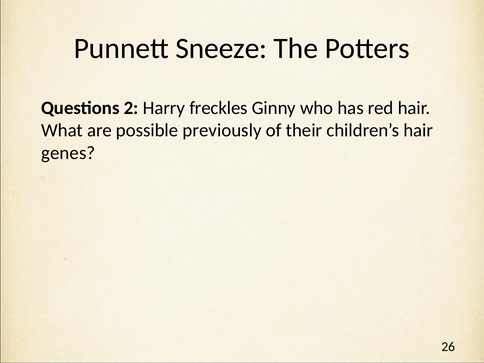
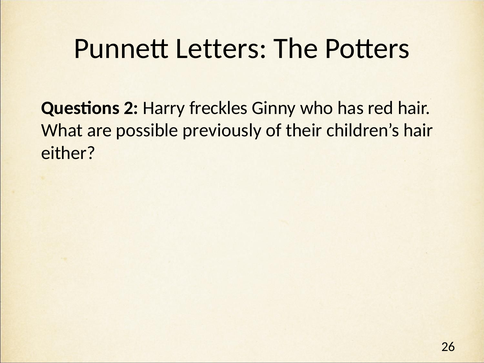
Sneeze: Sneeze -> Letters
genes: genes -> either
